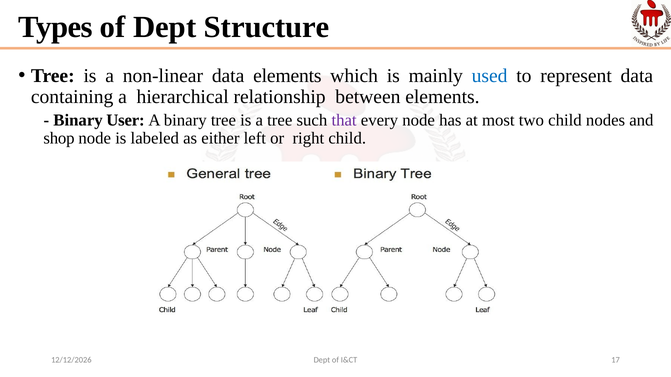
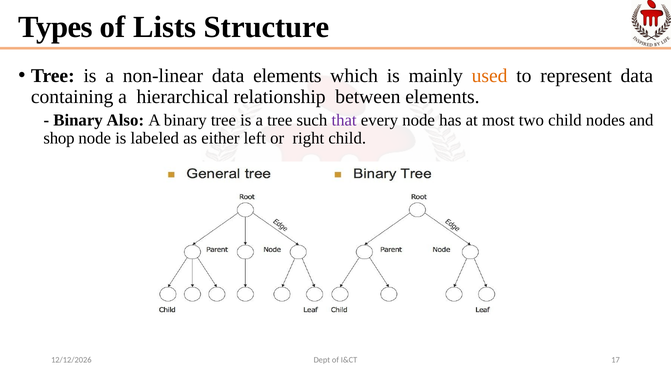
of Dept: Dept -> Lists
used colour: blue -> orange
User: User -> Also
